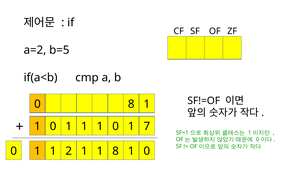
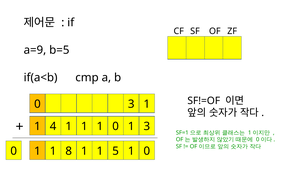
a=2: a=2 -> a=9
0 8: 8 -> 3
0 at (53, 127): 0 -> 4
1 7: 7 -> 3
2: 2 -> 8
1 8: 8 -> 5
